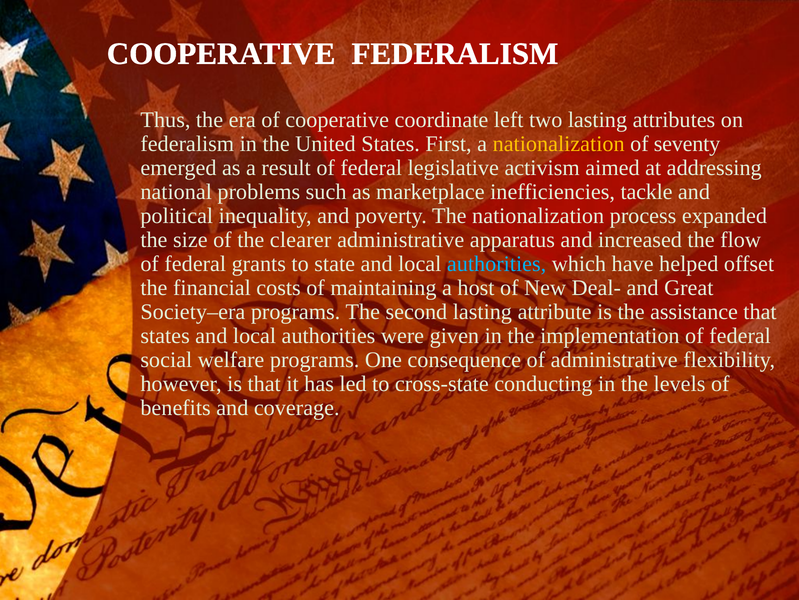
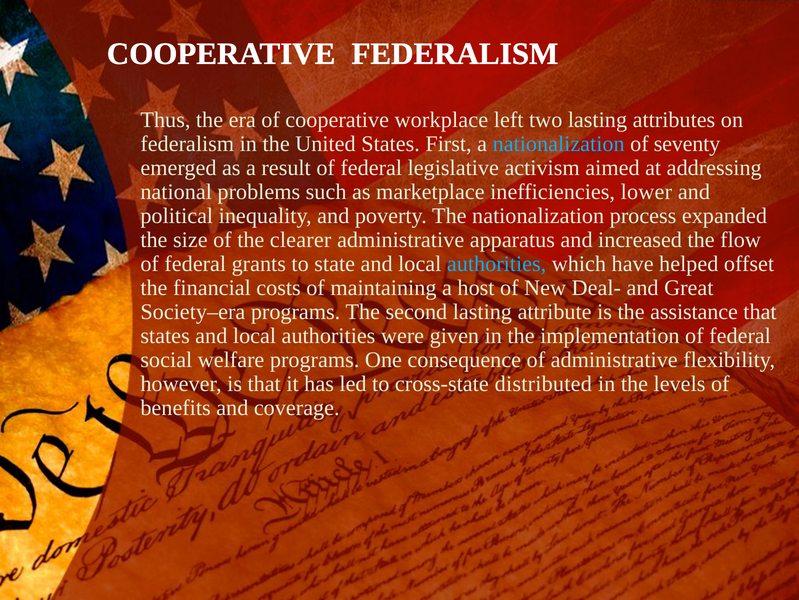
coordinate: coordinate -> workplace
nationalization at (559, 144) colour: yellow -> light blue
tackle: tackle -> lower
conducting: conducting -> distributed
